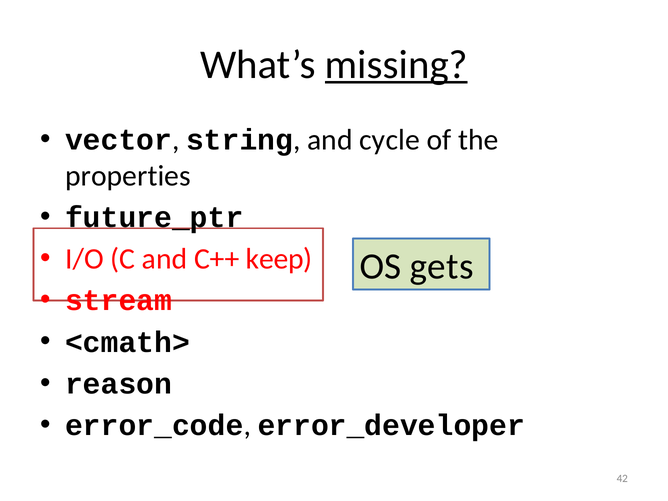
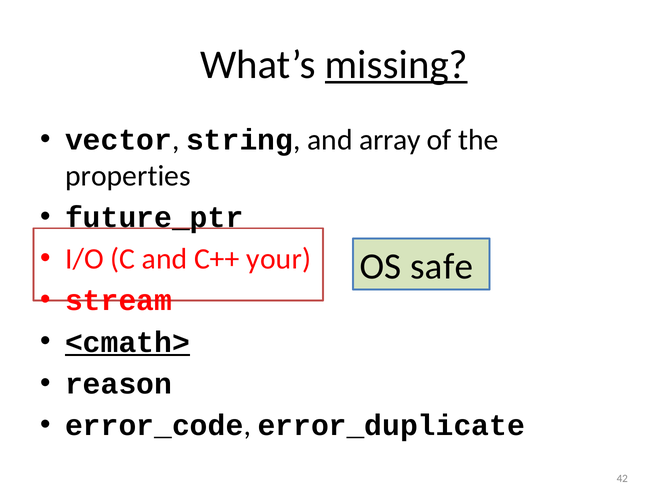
cycle: cycle -> array
keep: keep -> your
gets: gets -> safe
<cmath> underline: none -> present
error_developer: error_developer -> error_duplicate
